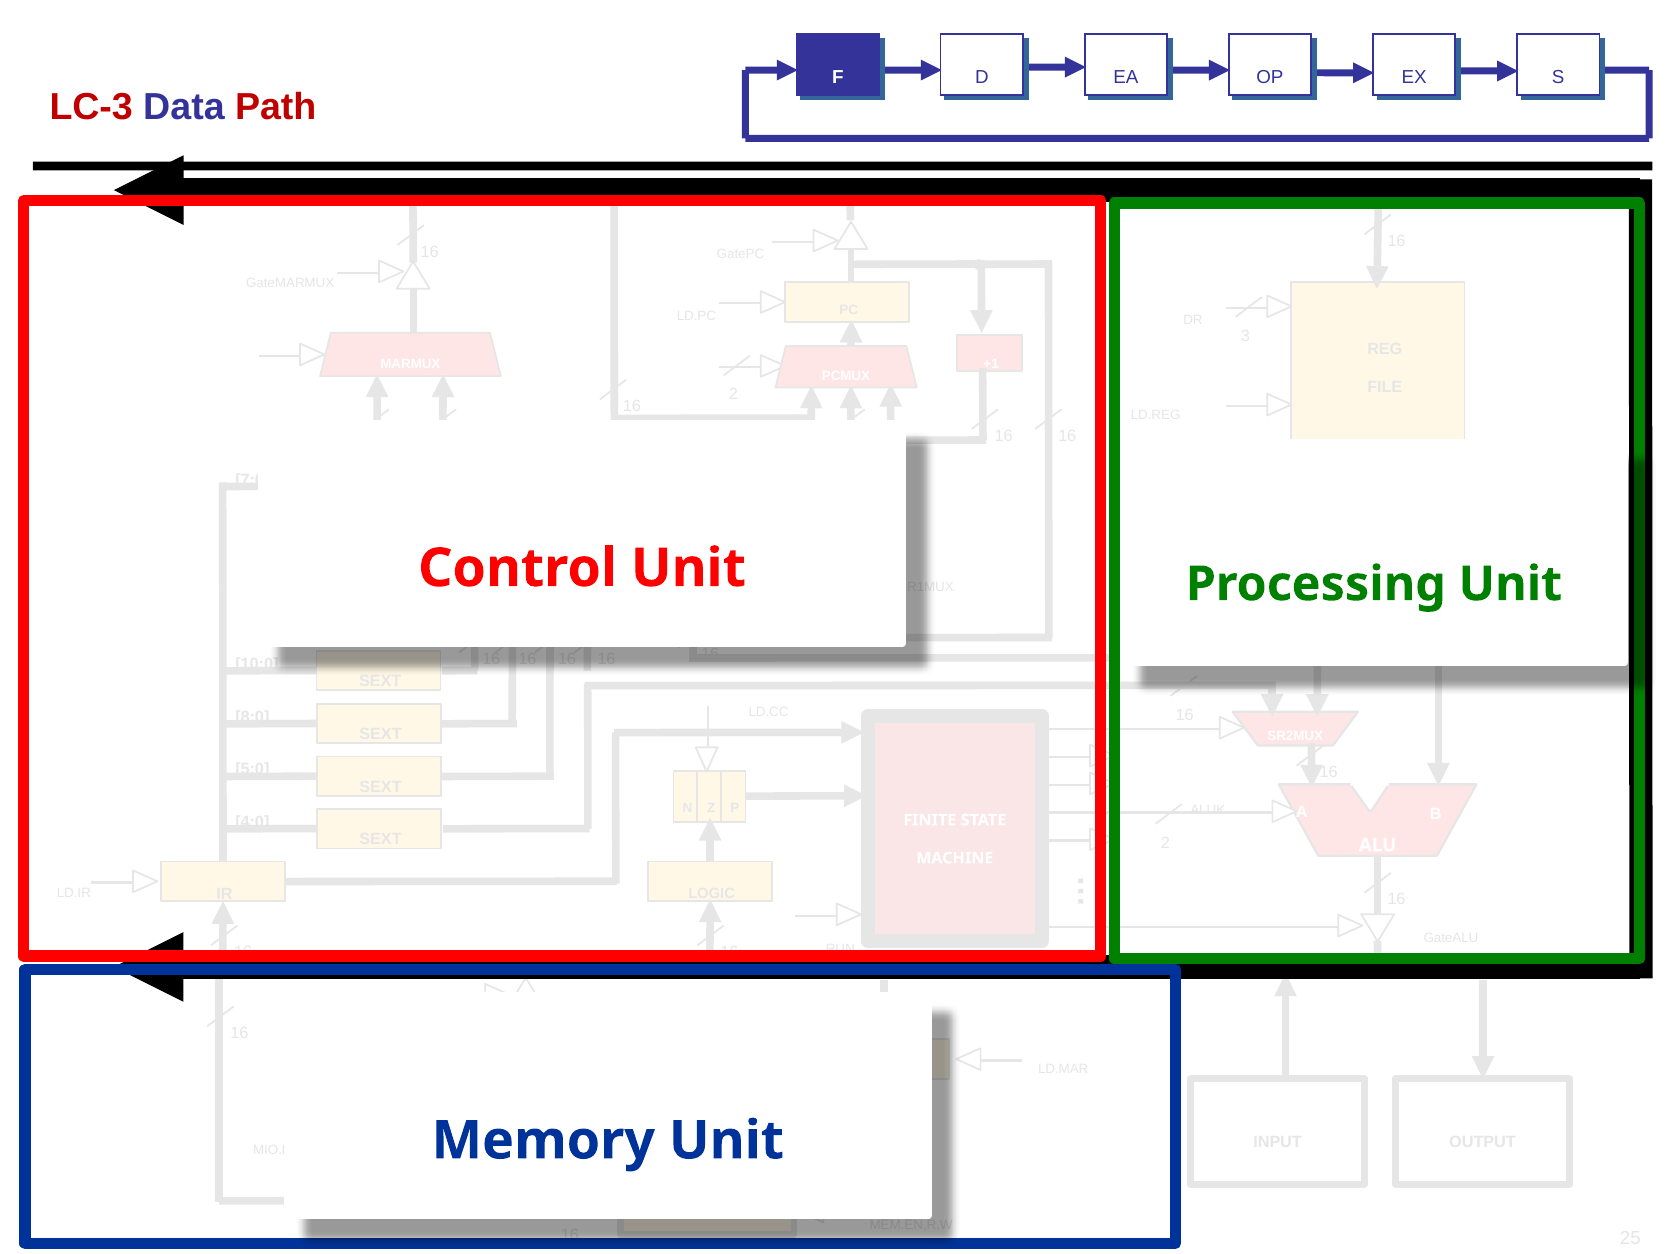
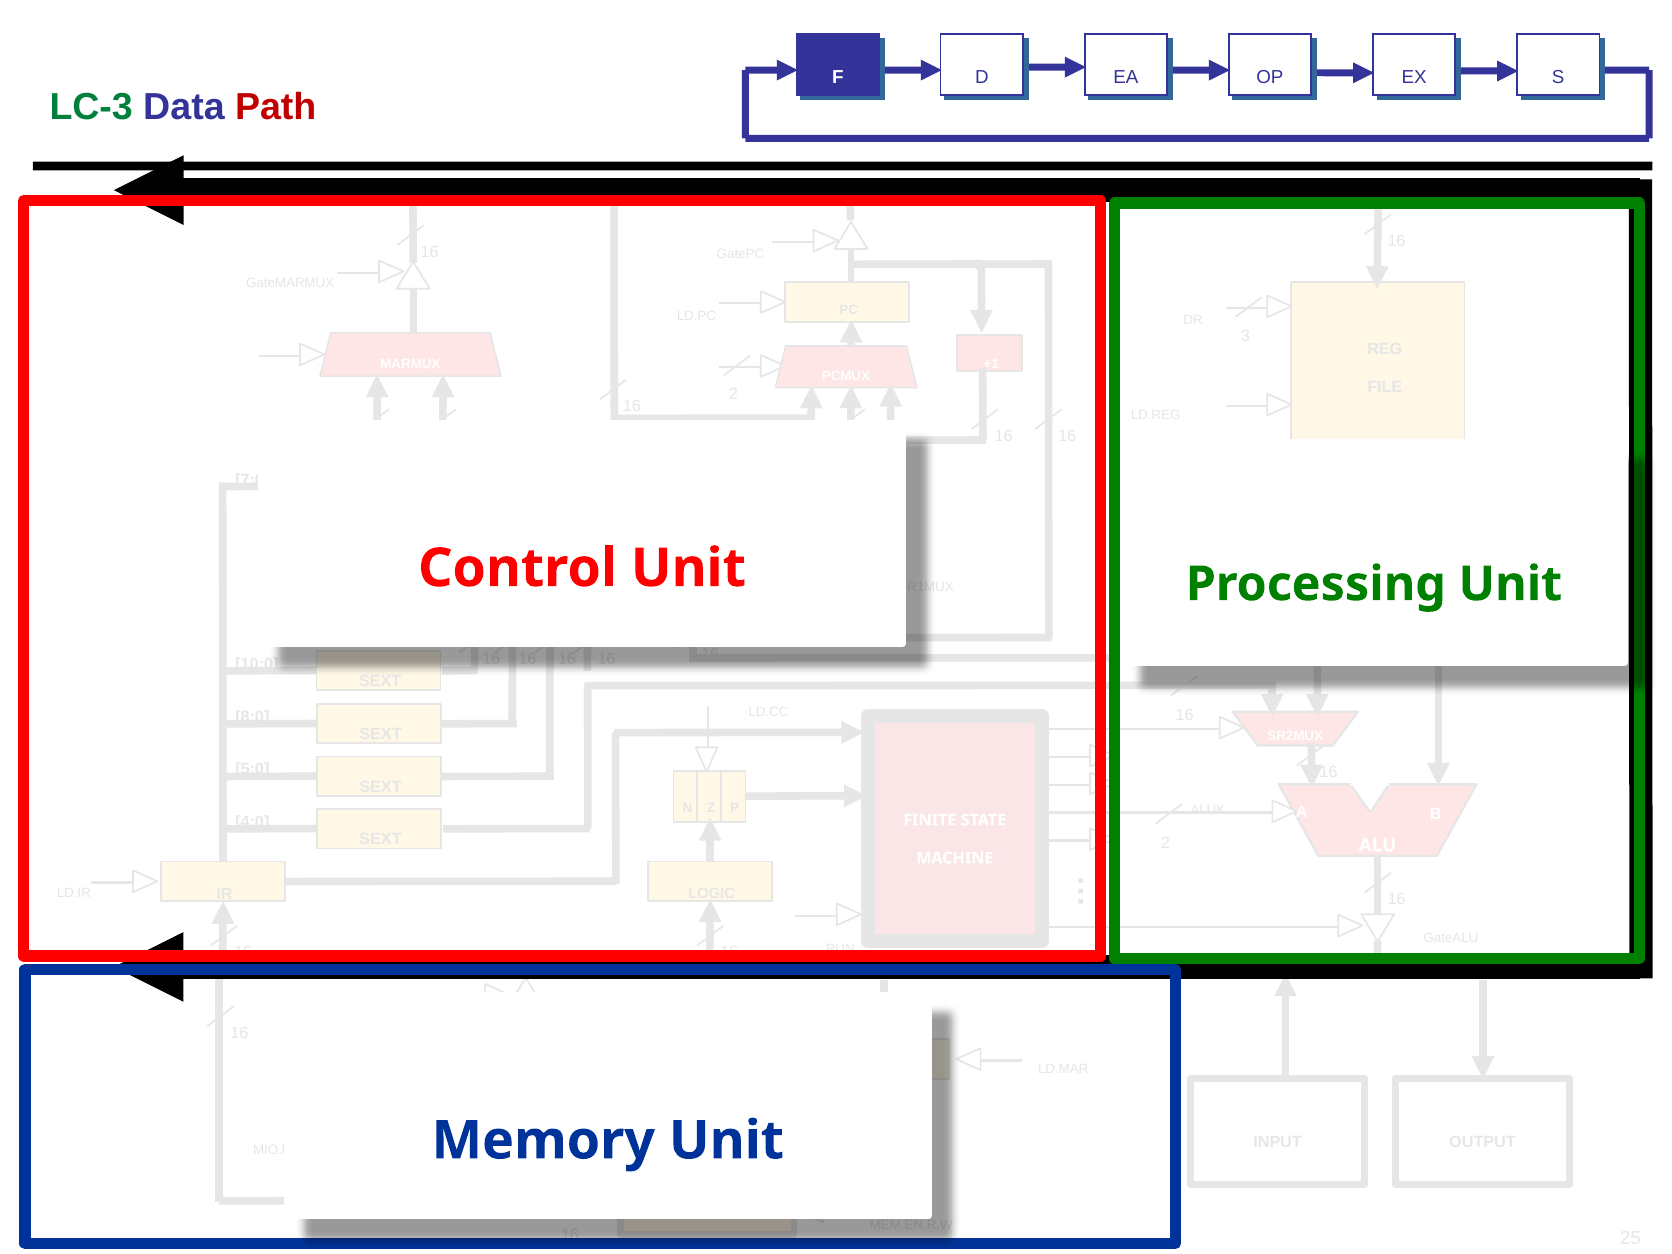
LC-3 colour: red -> green
